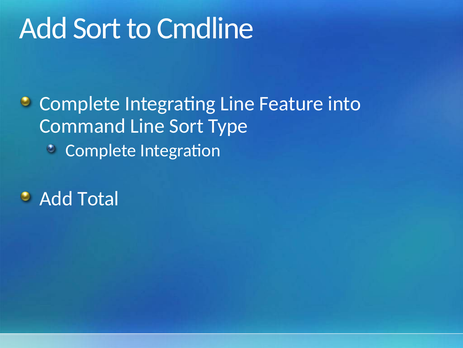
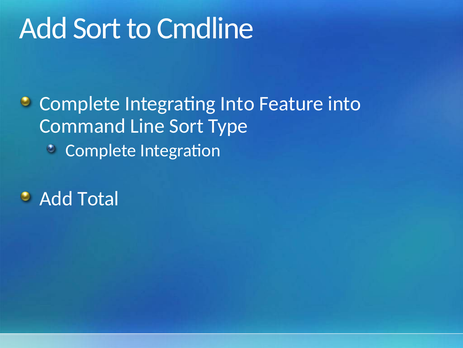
Integrating Line: Line -> Into
